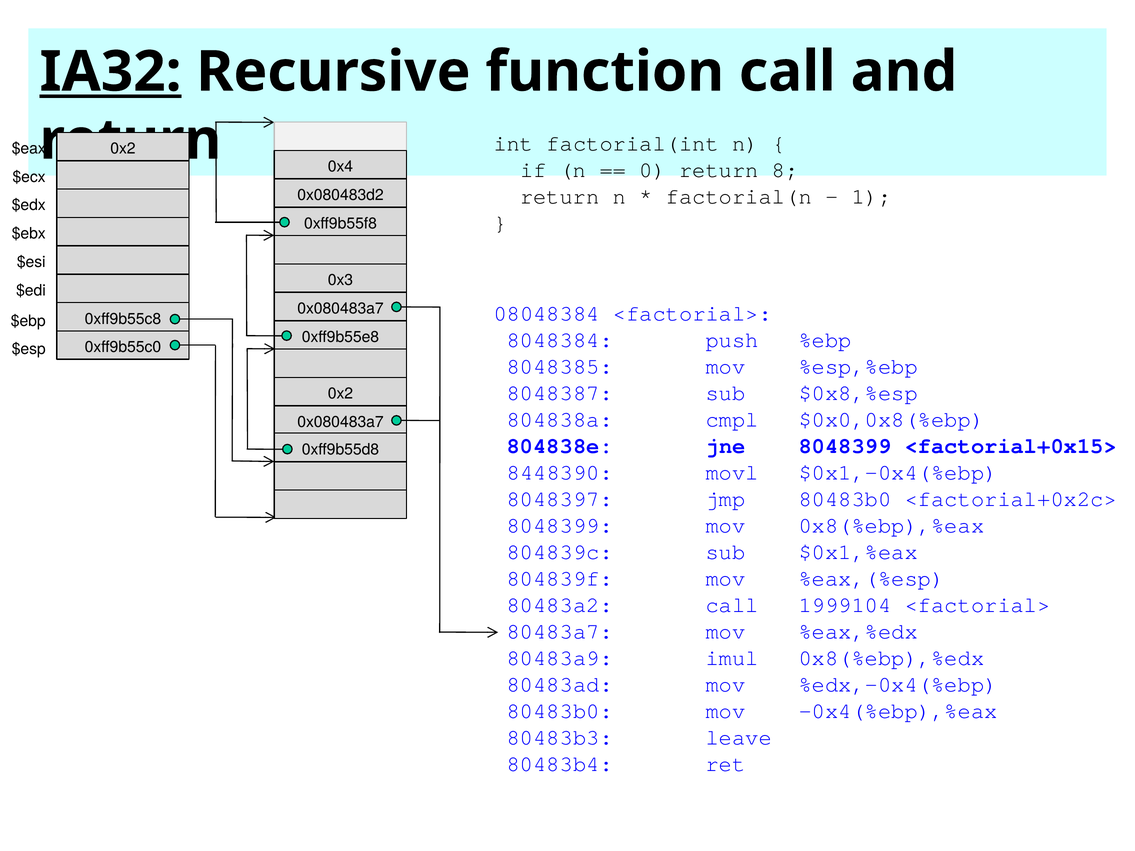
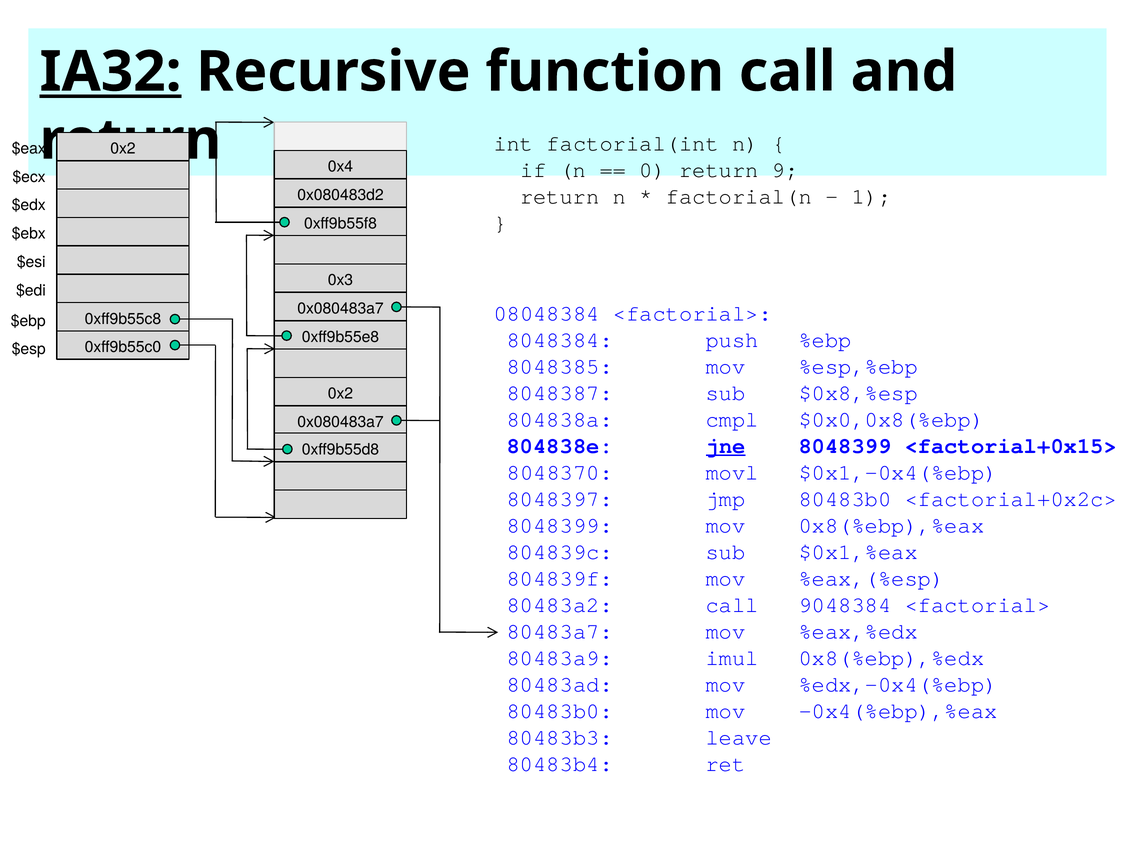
8: 8 -> 9
jne underline: none -> present
8448390: 8448390 -> 8048370
1999104: 1999104 -> 9048384
